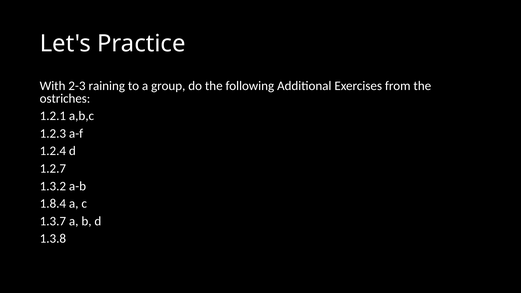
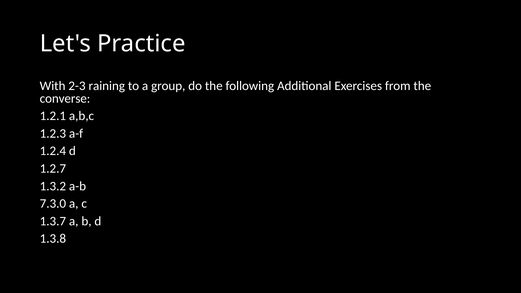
ostriches: ostriches -> converse
1.8.4: 1.8.4 -> 7.3.0
